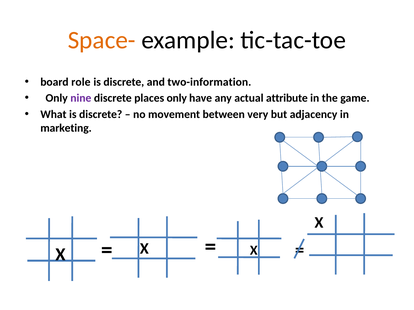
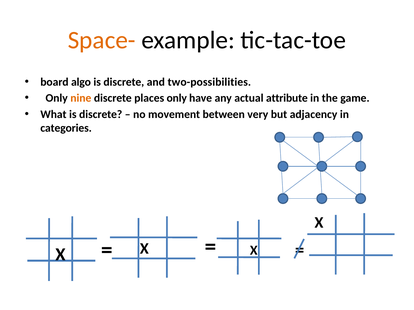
role: role -> algo
two-information: two-information -> two-possibilities
nine colour: purple -> orange
marketing: marketing -> categories
